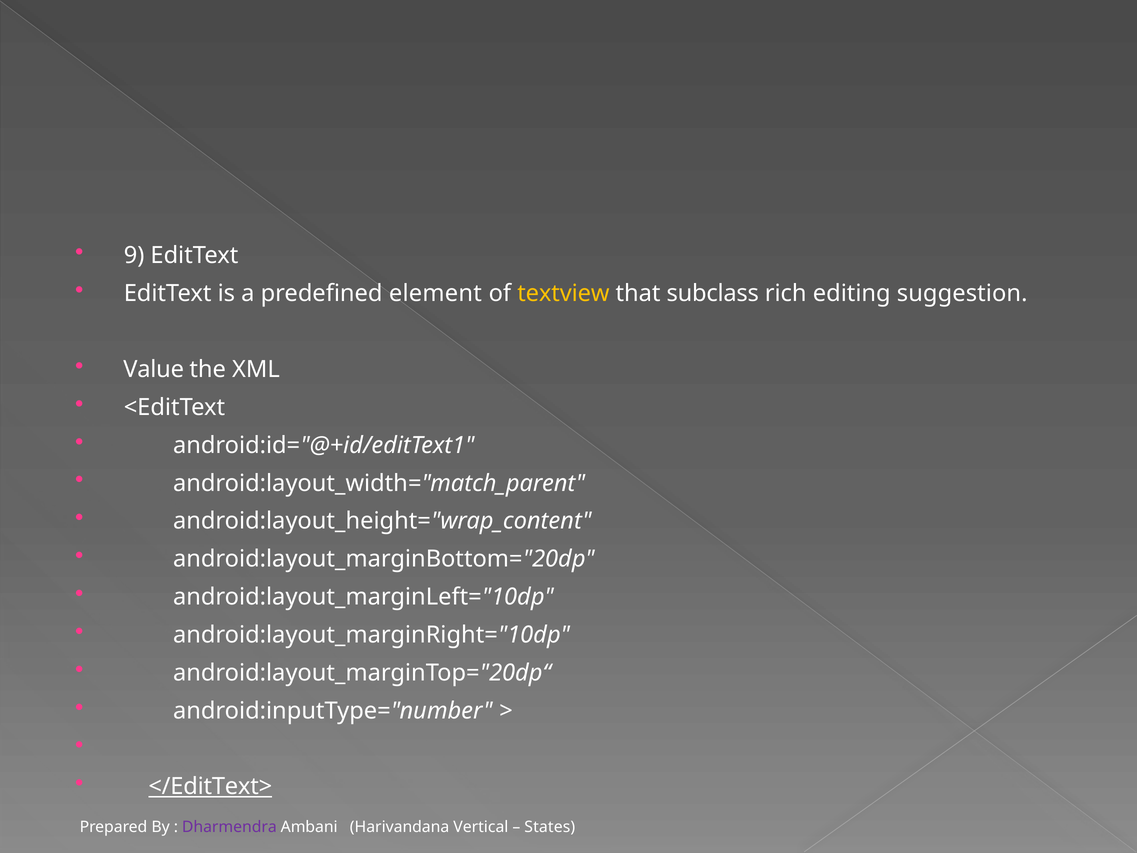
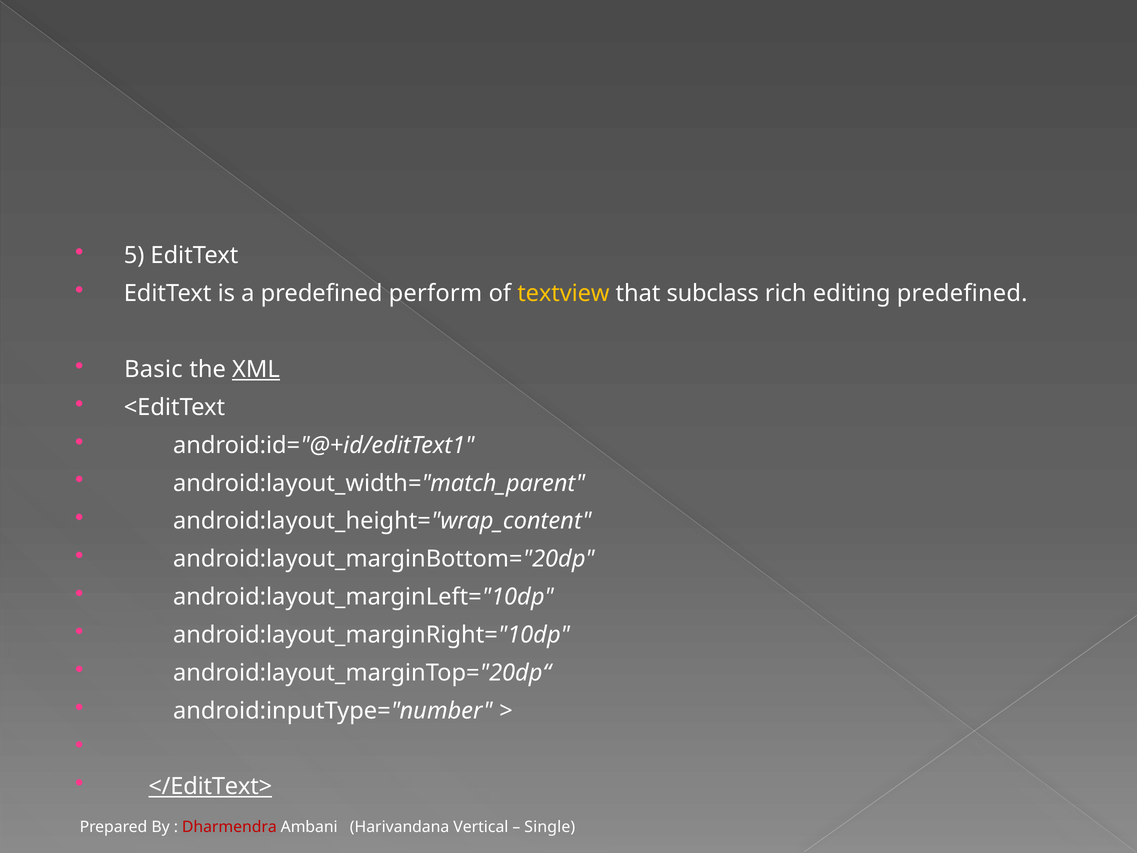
9: 9 -> 5
element: element -> perform
editing suggestion: suggestion -> predefined
Value: Value -> Basic
XML underline: none -> present
Dharmendra colour: purple -> red
States: States -> Single
